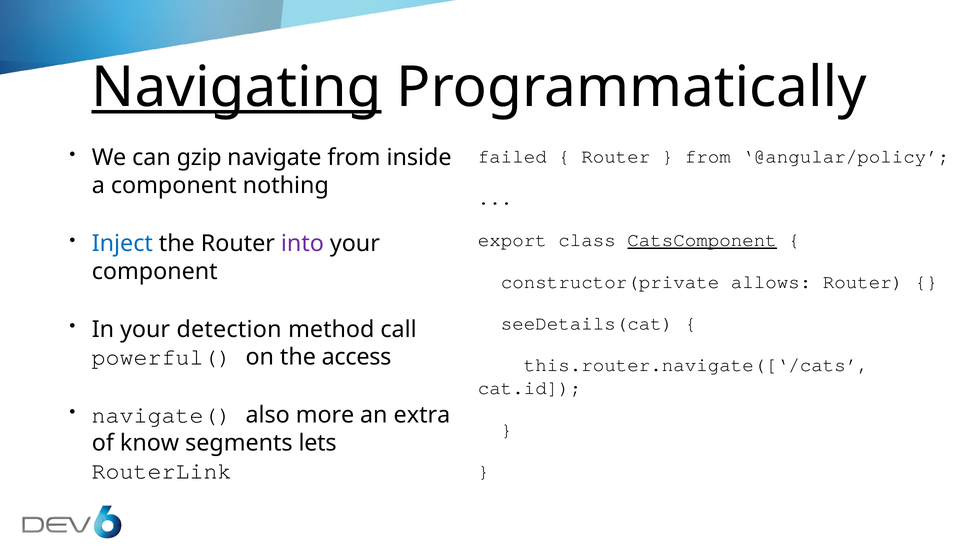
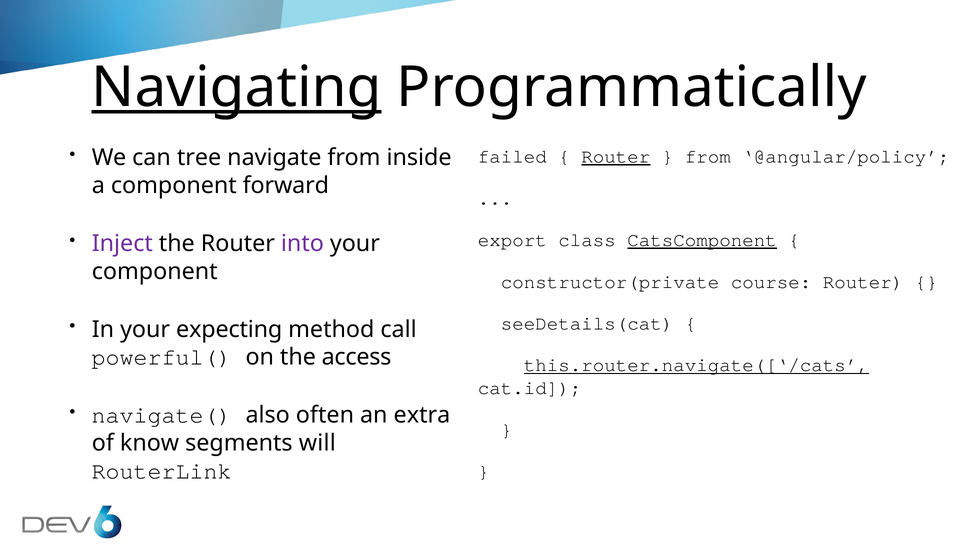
gzip: gzip -> tree
Router at (616, 157) underline: none -> present
nothing: nothing -> forward
Inject colour: blue -> purple
allows: allows -> course
detection: detection -> expecting
this.router.navigate([‘/cats underline: none -> present
more: more -> often
lets: lets -> will
